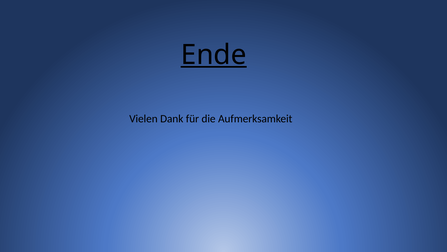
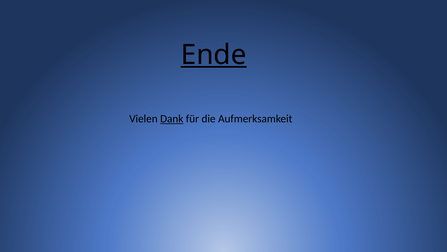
Dank underline: none -> present
